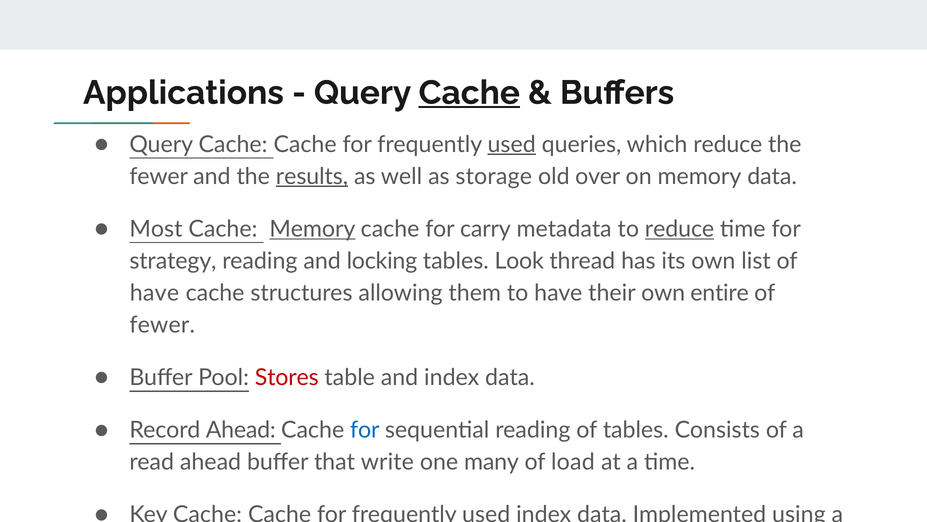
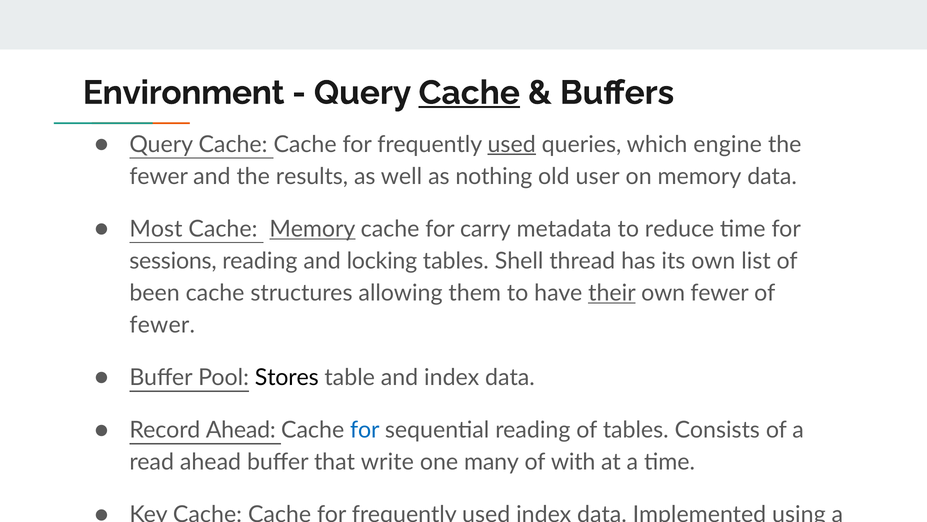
Applications: Applications -> Environment
which reduce: reduce -> engine
results underline: present -> none
storage: storage -> nothing
old over: over -> user
reduce at (680, 229) underline: present -> none
strategy: strategy -> sessions
Look: Look -> Shell
have at (154, 293): have -> been
their underline: none -> present
own entire: entire -> fewer
Stores colour: red -> black
load: load -> with
